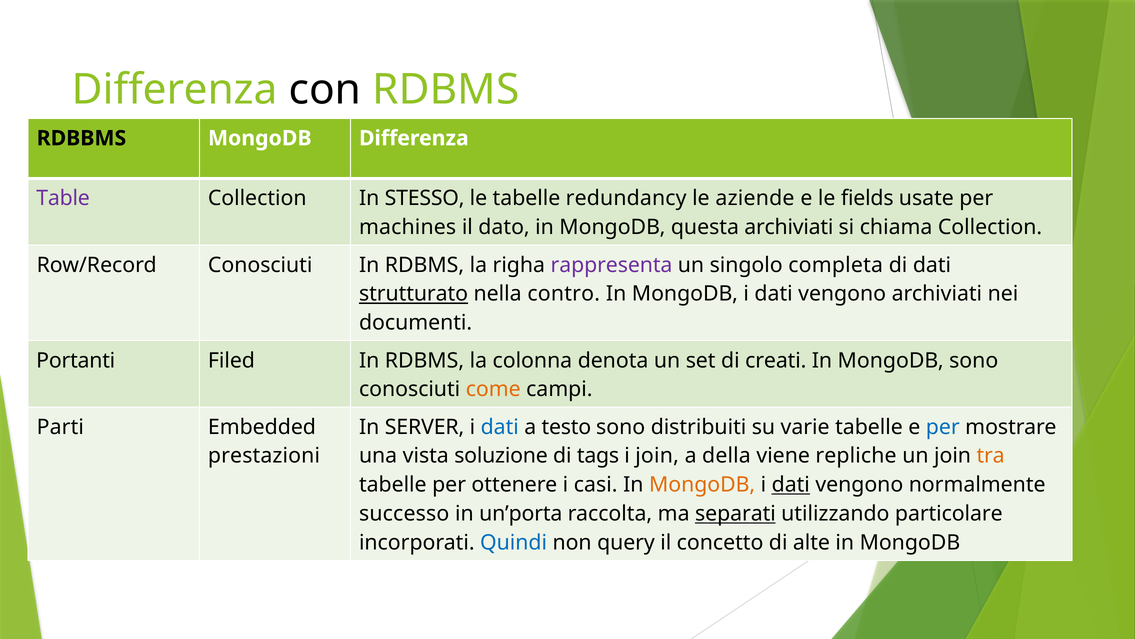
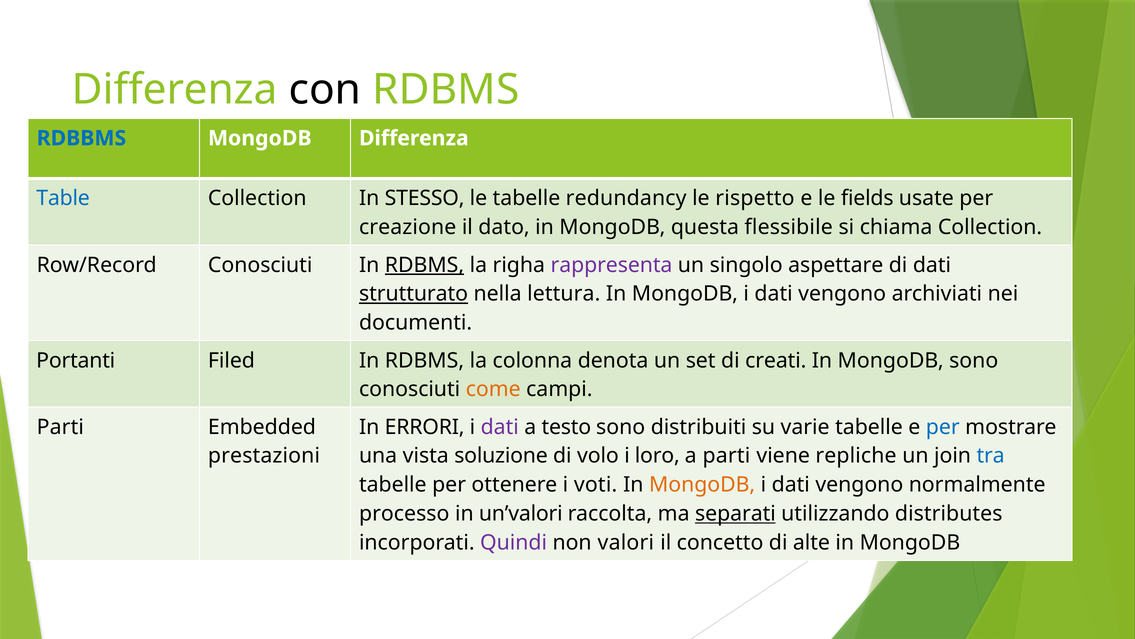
RDBBMS colour: black -> blue
Table colour: purple -> blue
aziende: aziende -> rispetto
machines: machines -> creazione
questa archiviati: archiviati -> flessibile
RDBMS at (424, 265) underline: none -> present
completa: completa -> aspettare
contro: contro -> lettura
SERVER: SERVER -> ERRORI
dati at (500, 427) colour: blue -> purple
tags: tags -> volo
i join: join -> loro
a della: della -> parti
tra colour: orange -> blue
casi: casi -> voti
dati at (791, 485) underline: present -> none
successo: successo -> processo
un’porta: un’porta -> un’valori
particolare: particolare -> distributes
Quindi colour: blue -> purple
query: query -> valori
